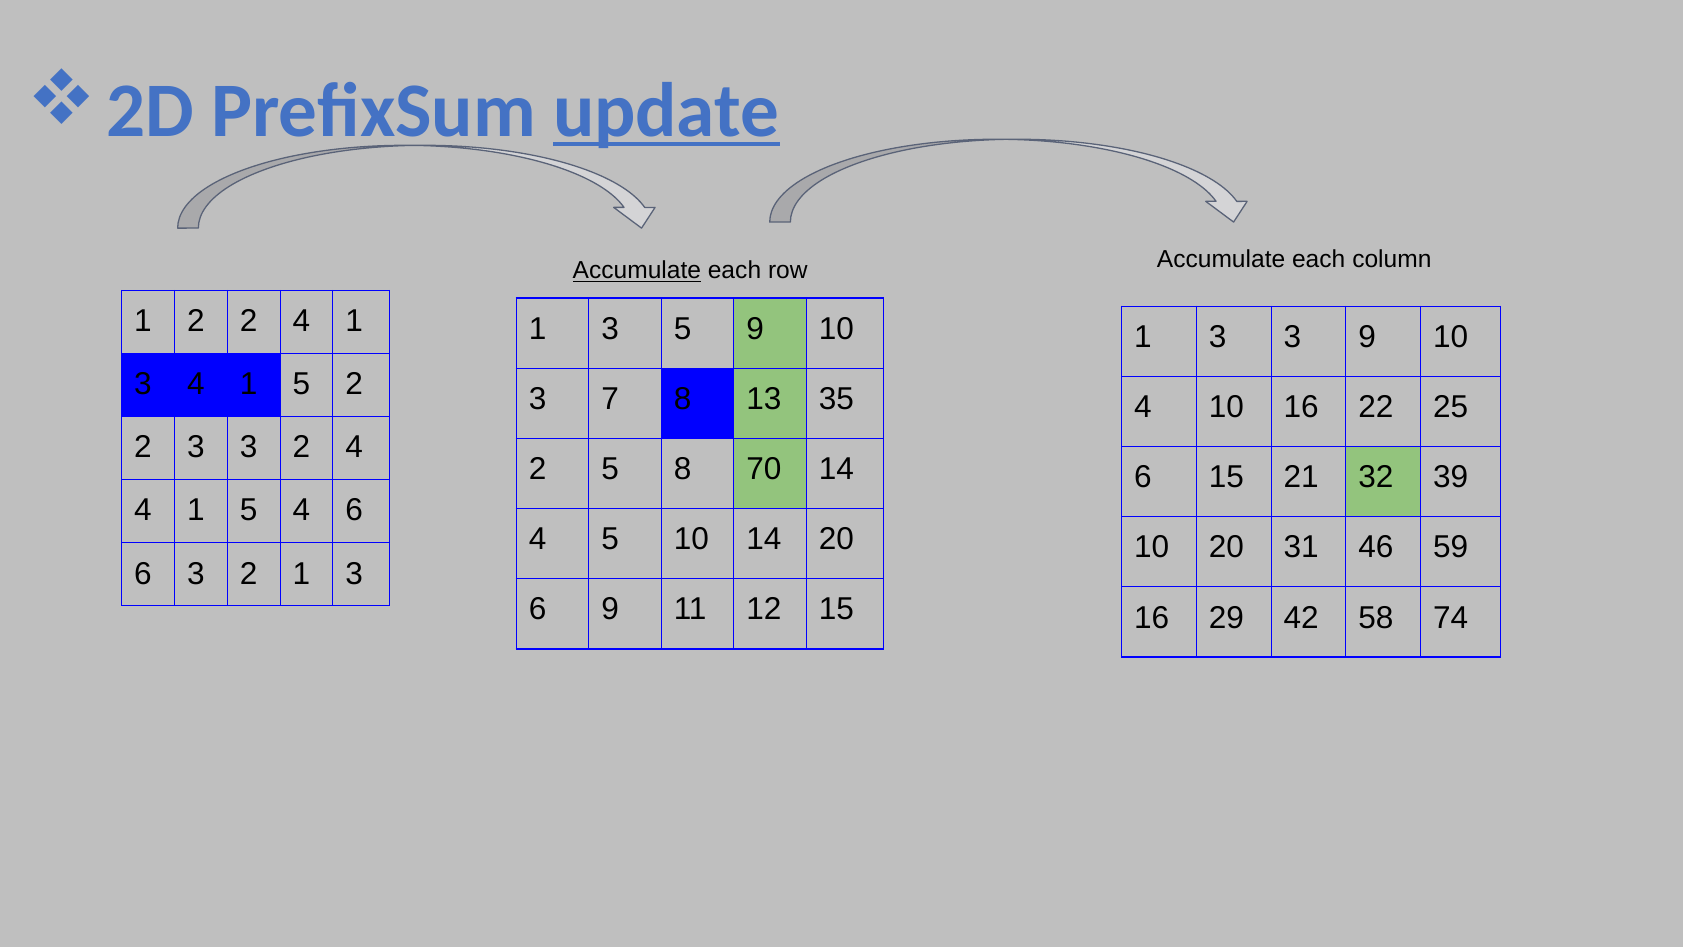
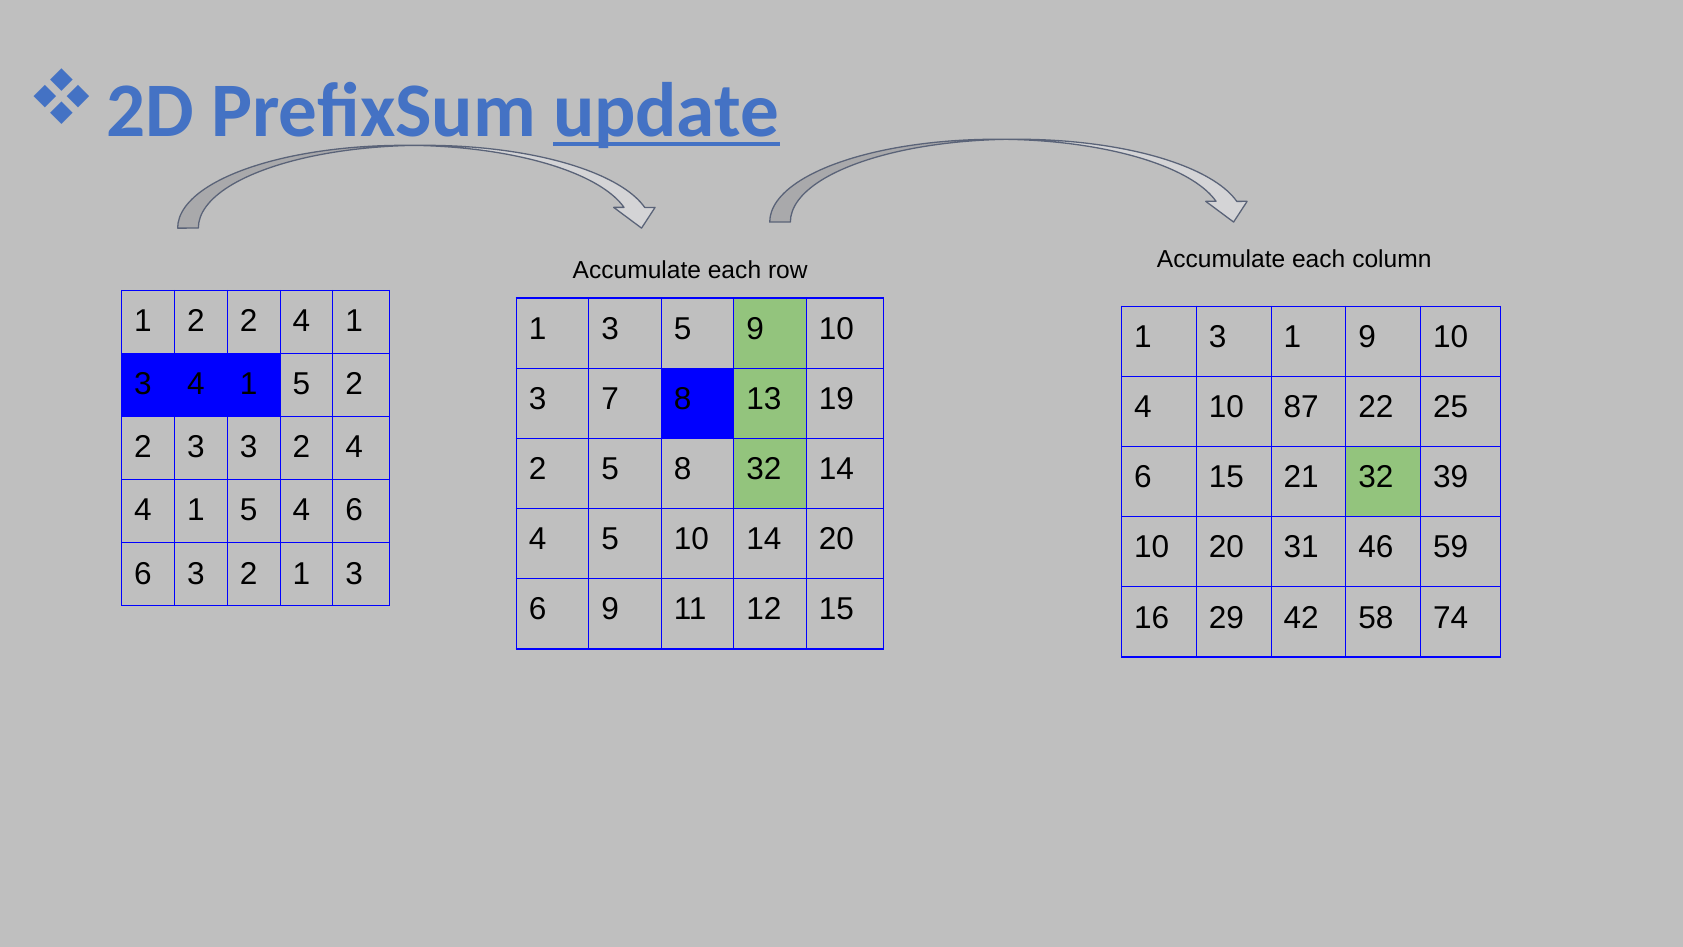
Accumulate at (637, 271) underline: present -> none
3 at (1292, 337): 3 -> 1
35: 35 -> 19
10 16: 16 -> 87
8 70: 70 -> 32
